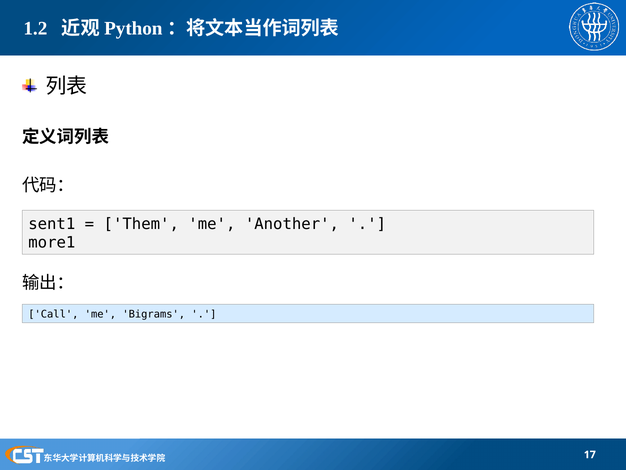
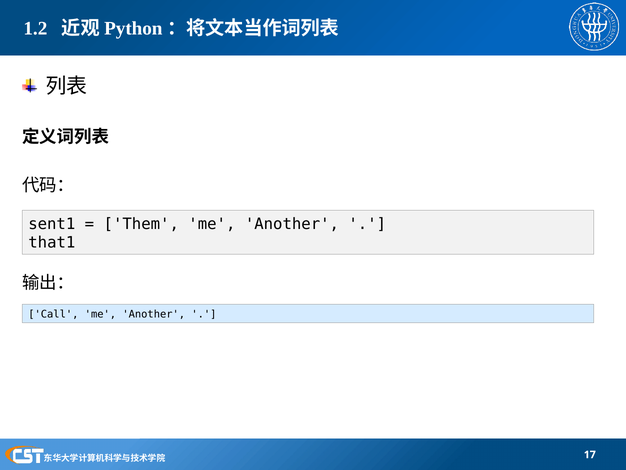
more1: more1 -> that1
Call me Bigrams: Bigrams -> Another
